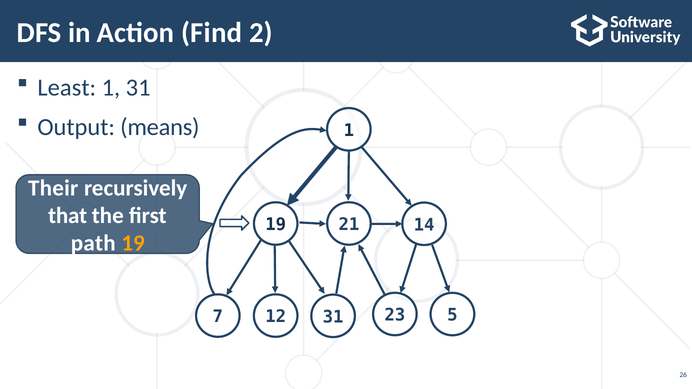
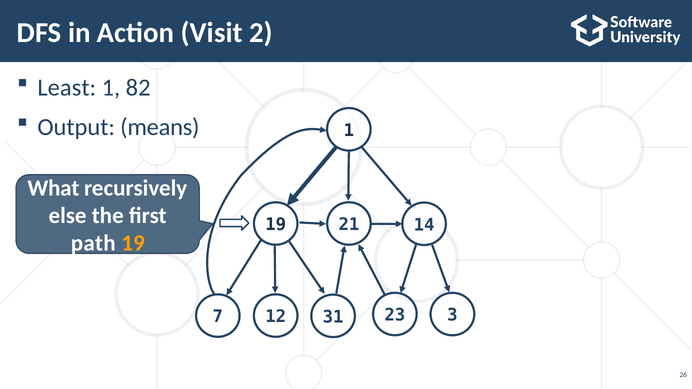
Find: Find -> Visit
1 31: 31 -> 82
Their: Their -> What
that: that -> else
5: 5 -> 3
